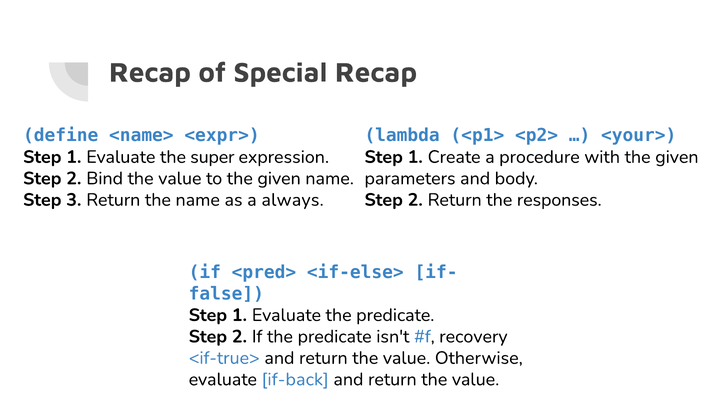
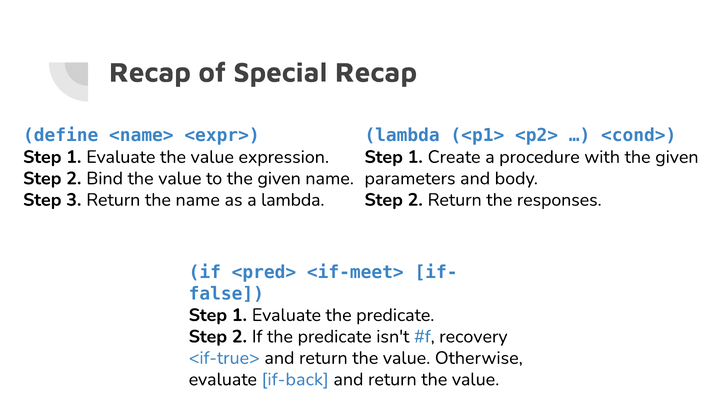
<your>: <your> -> <cond>
Evaluate the super: super -> value
a always: always -> lambda
<if-else>: <if-else> -> <if-meet>
